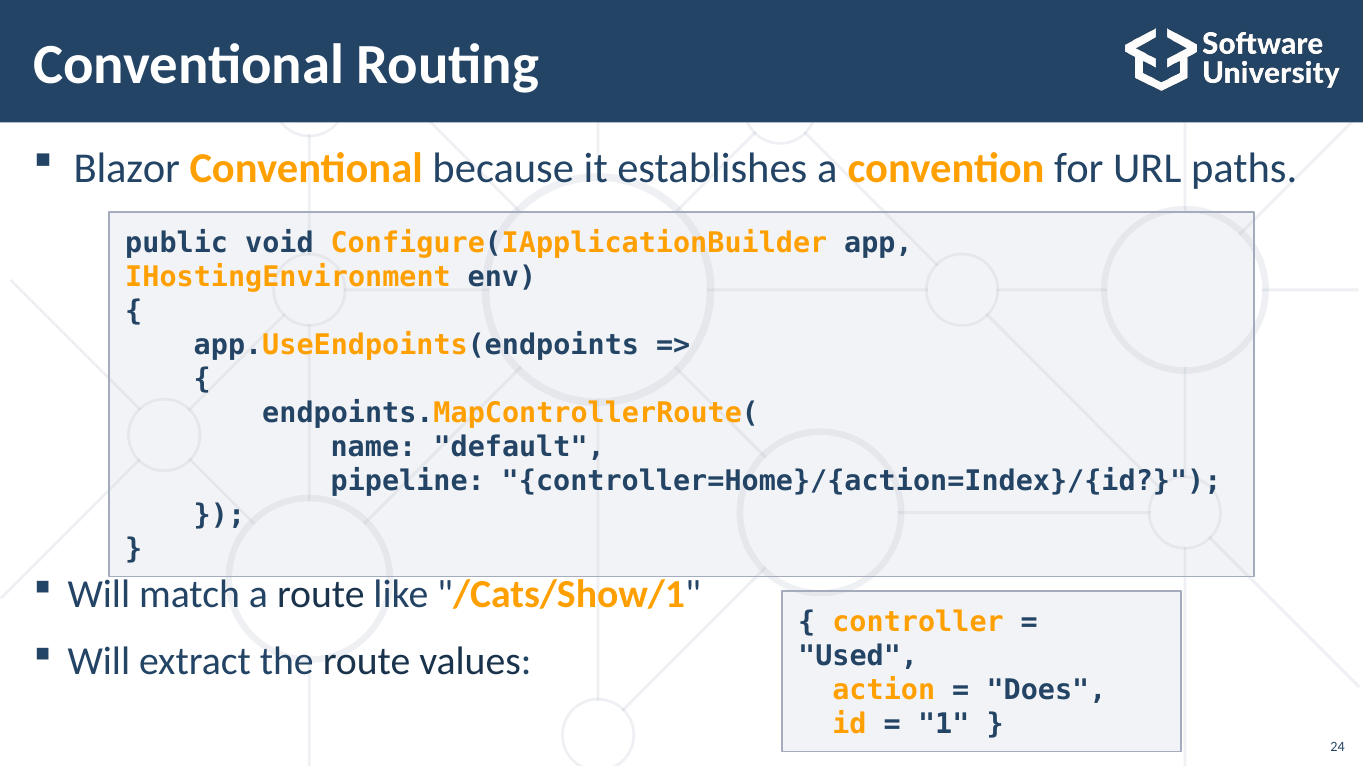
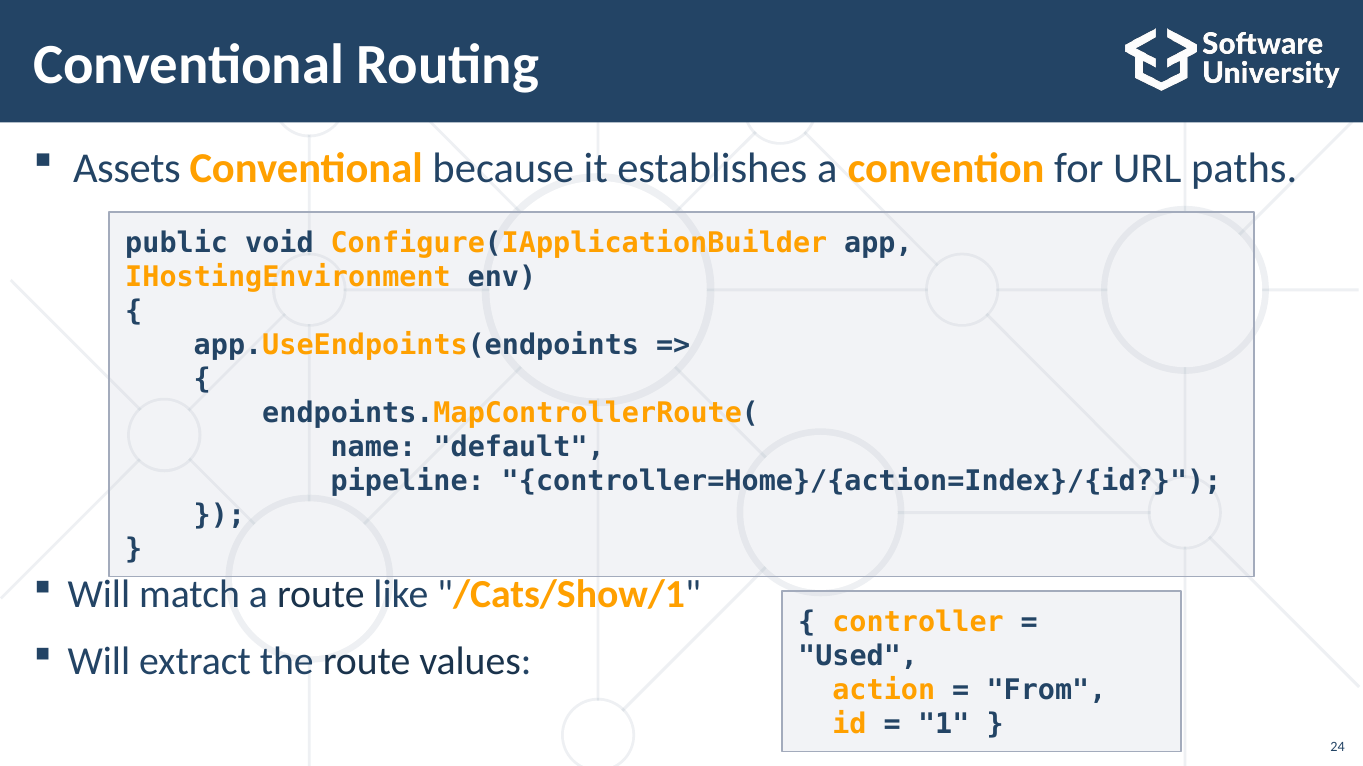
Blazor: Blazor -> Assets
Does: Does -> From
